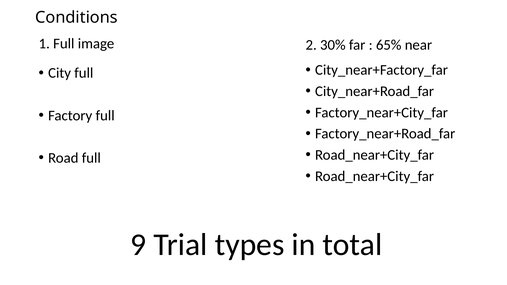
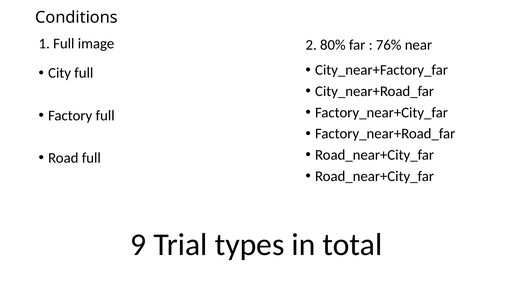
30%: 30% -> 80%
65%: 65% -> 76%
